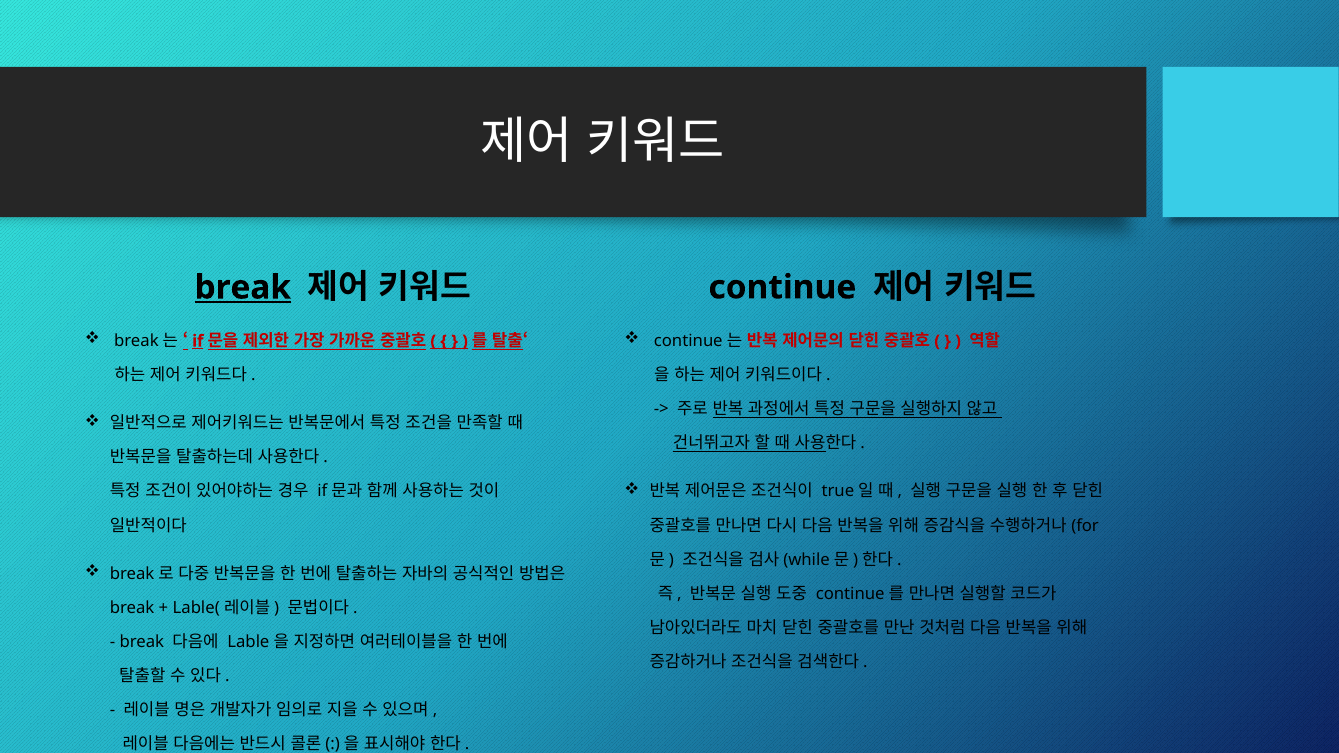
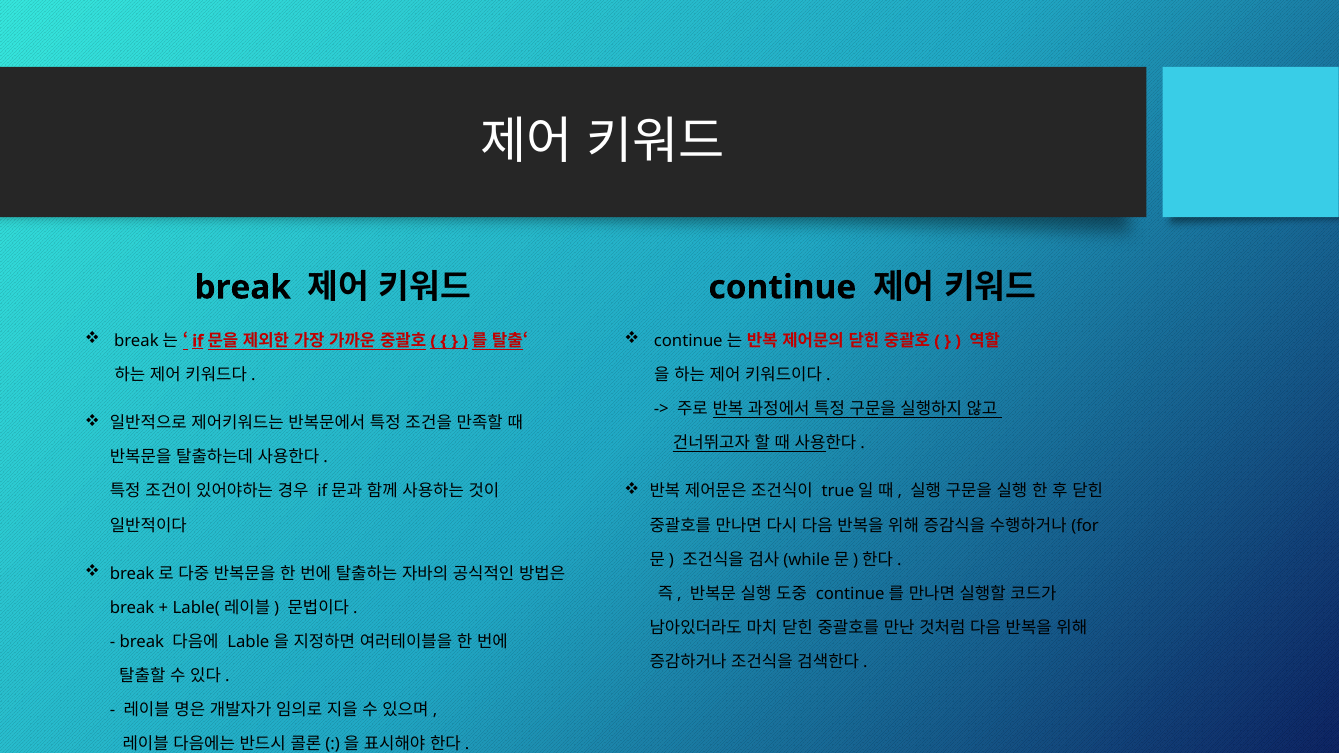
break at (243, 288) underline: present -> none
